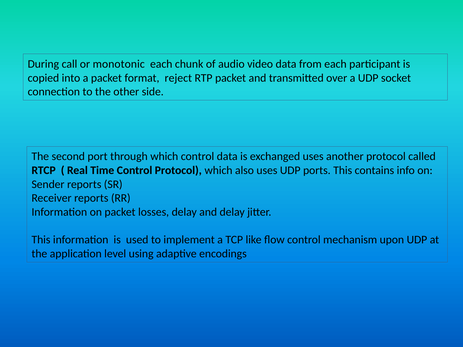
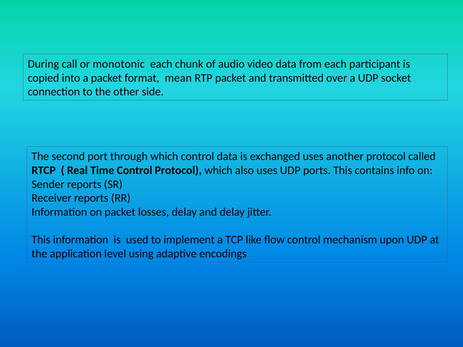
reject: reject -> mean
